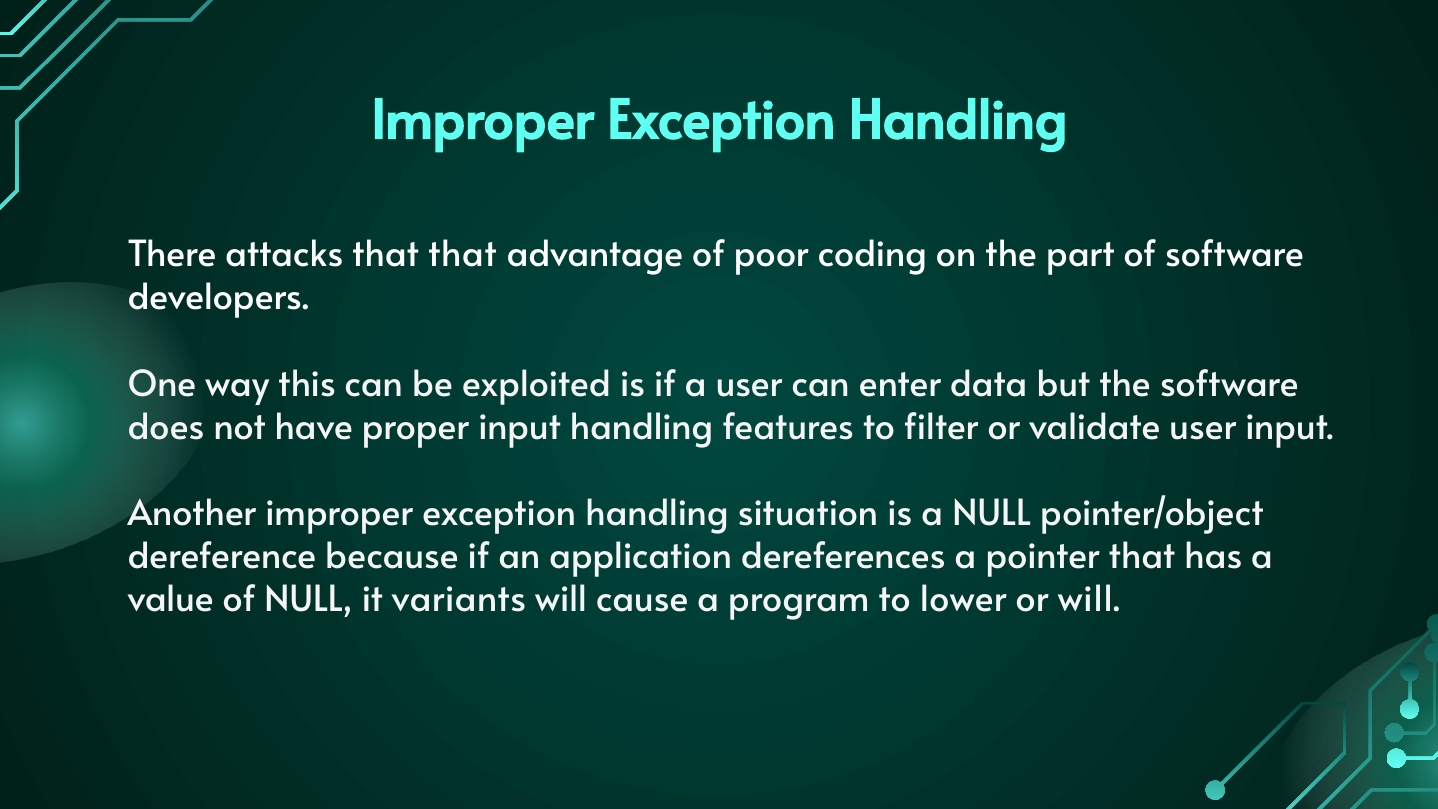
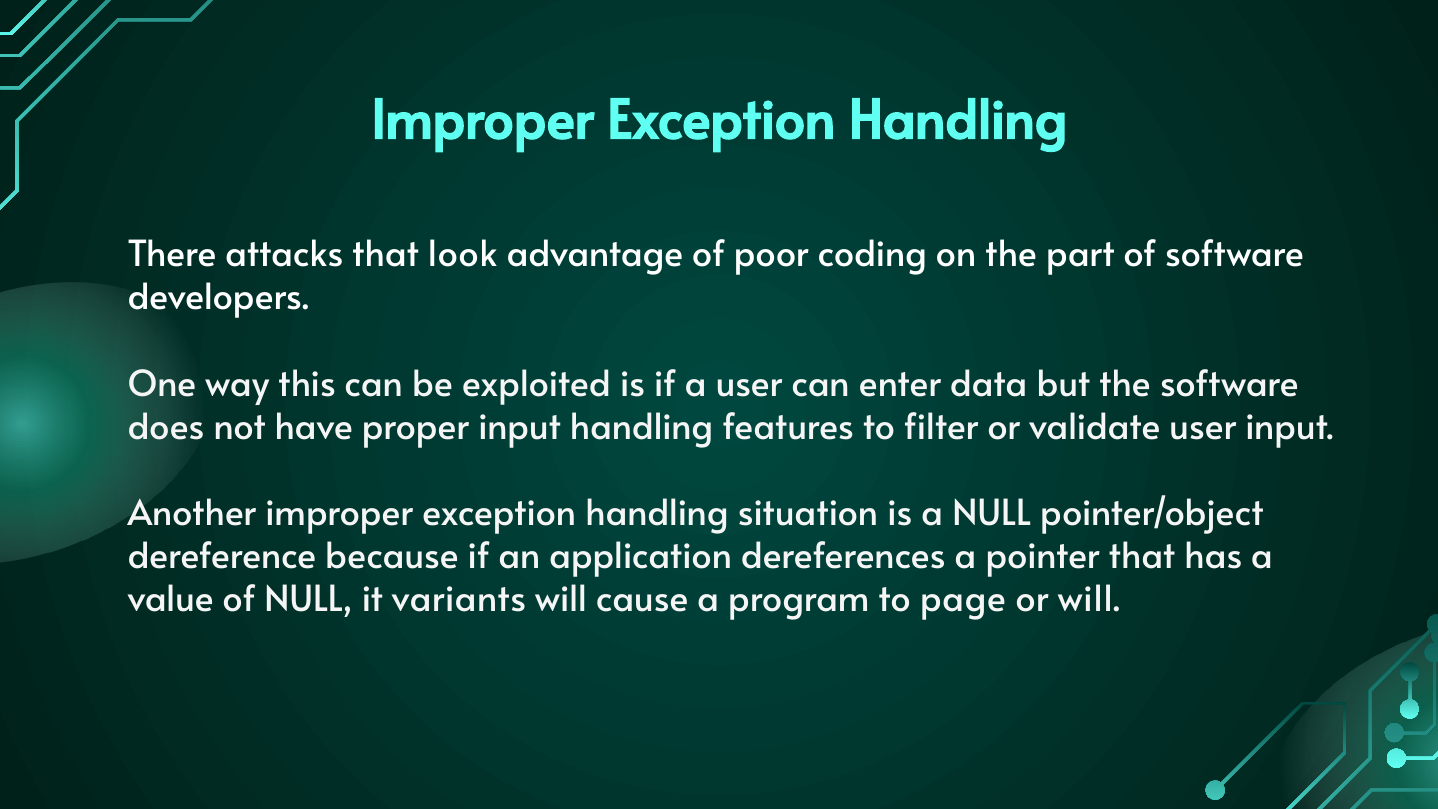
that that: that -> look
lower: lower -> page
